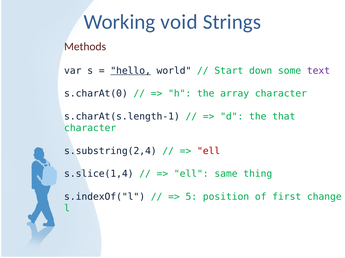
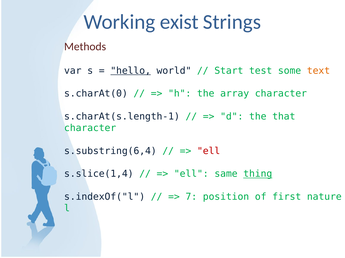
void: void -> exist
down: down -> test
text colour: purple -> orange
s.substring(2,4: s.substring(2,4 -> s.substring(6,4
thing underline: none -> present
5: 5 -> 7
change: change -> nature
